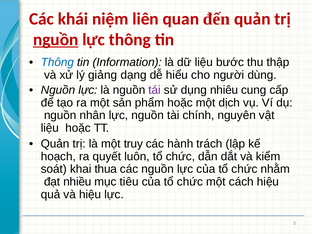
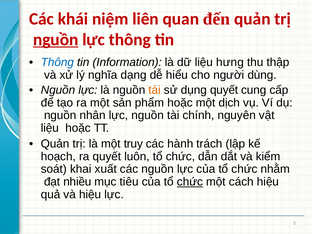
bước: bước -> hưng
giảng: giảng -> nghĩa
tái colour: purple -> orange
dụng nhiêu: nhiêu -> quyết
thua: thua -> xuất
chức at (190, 182) underline: none -> present
